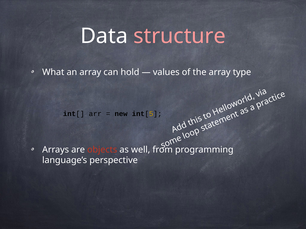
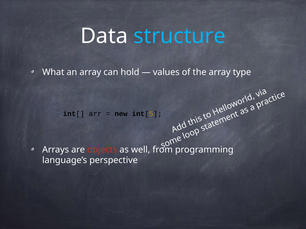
structure colour: pink -> light blue
